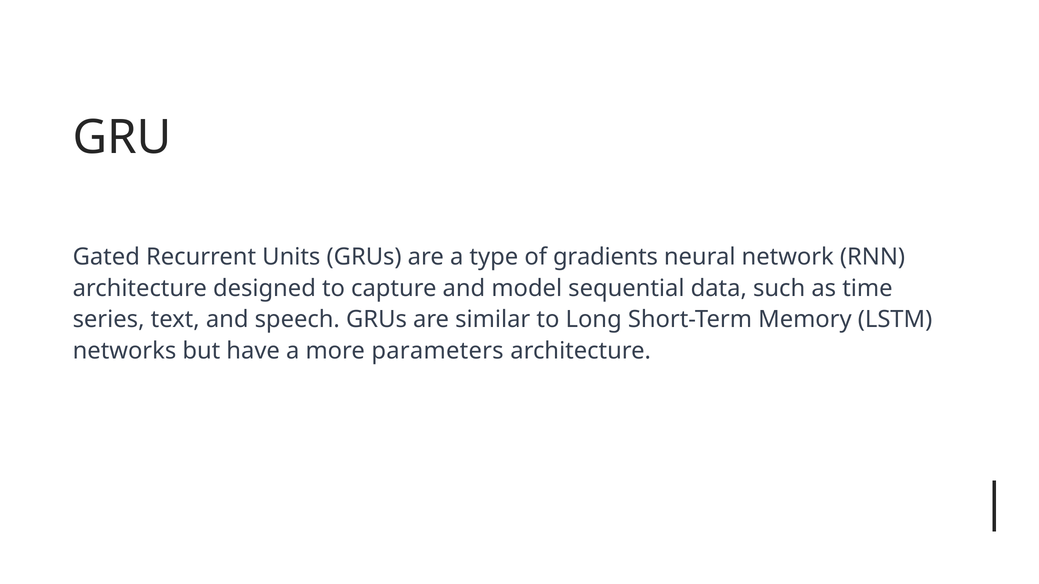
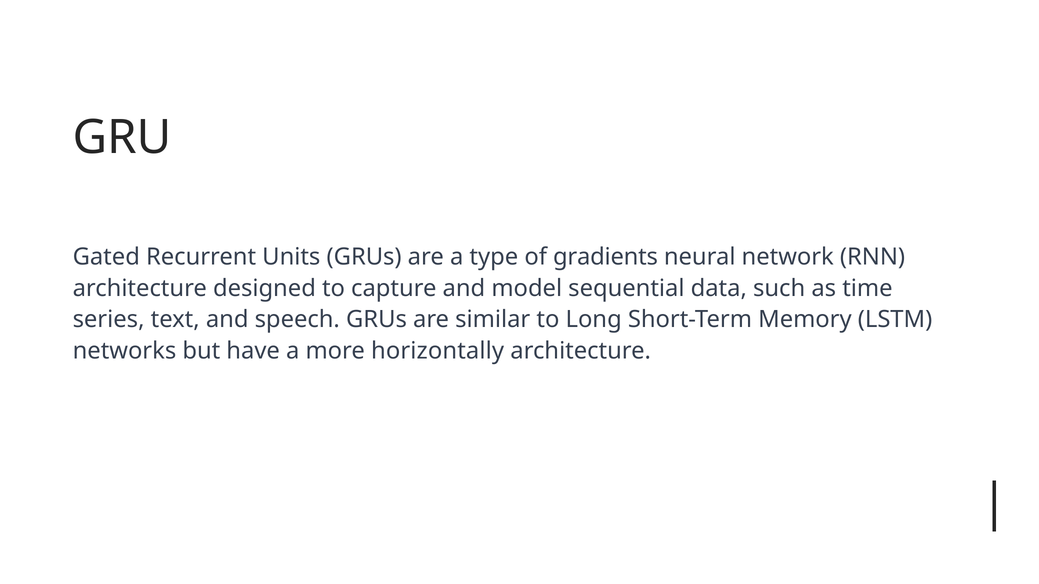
parameters: parameters -> horizontally
